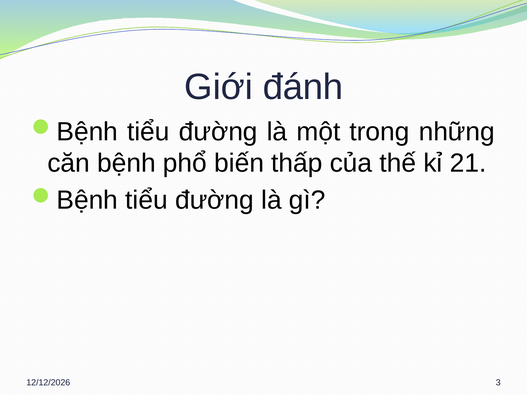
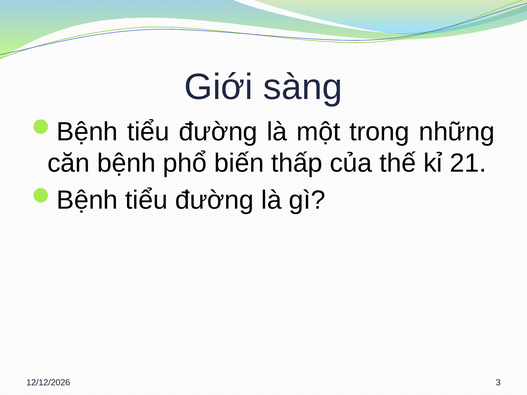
đánh: đánh -> sàng
